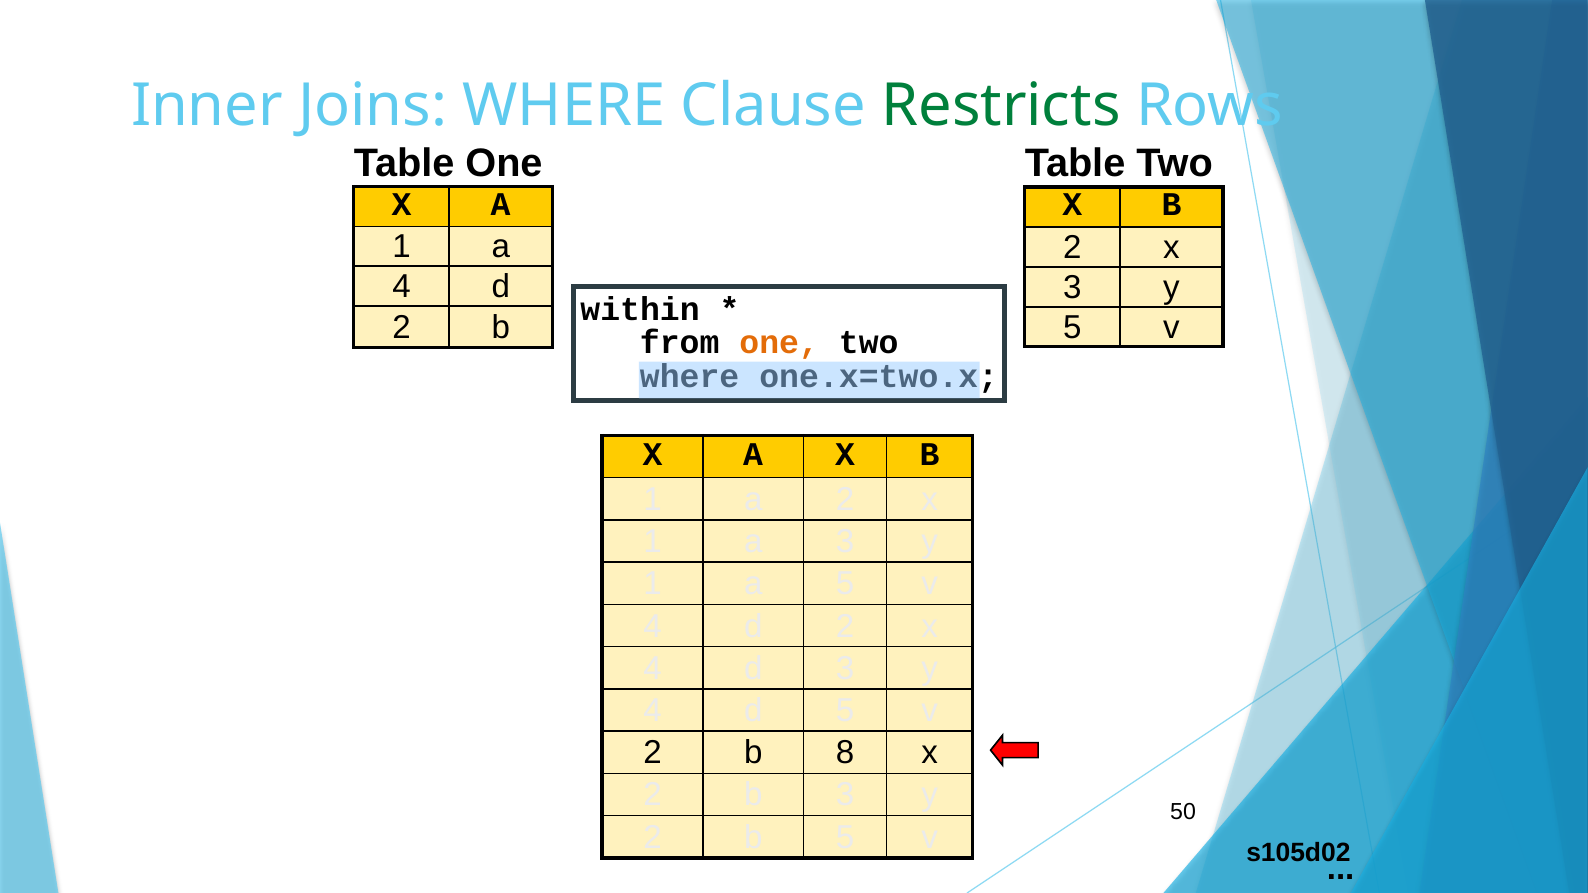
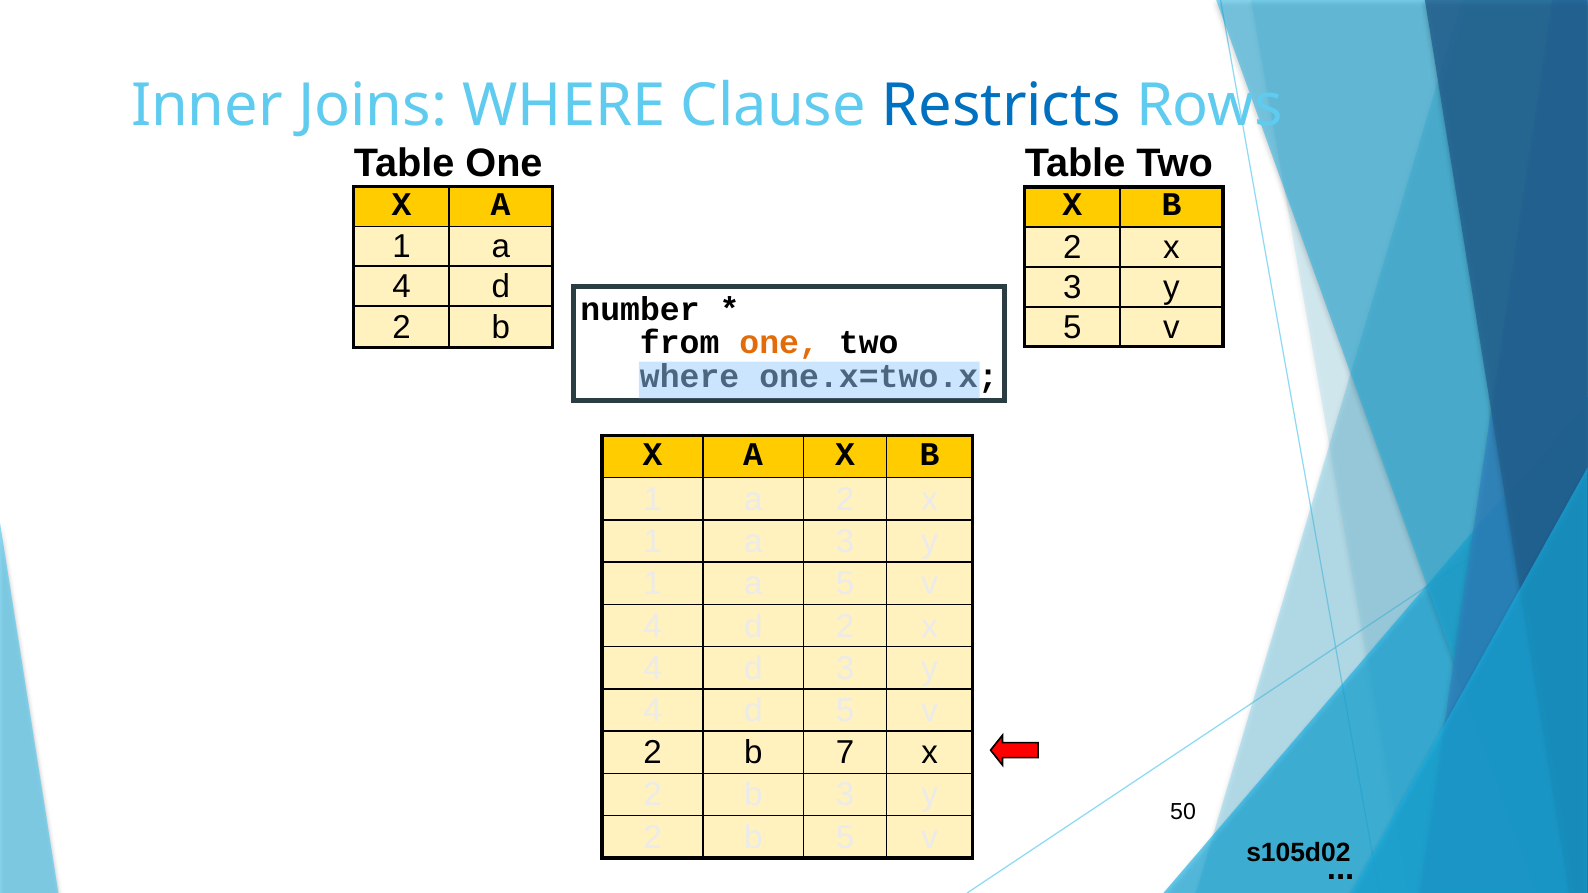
Restricts colour: green -> blue
within: within -> number
8: 8 -> 7
